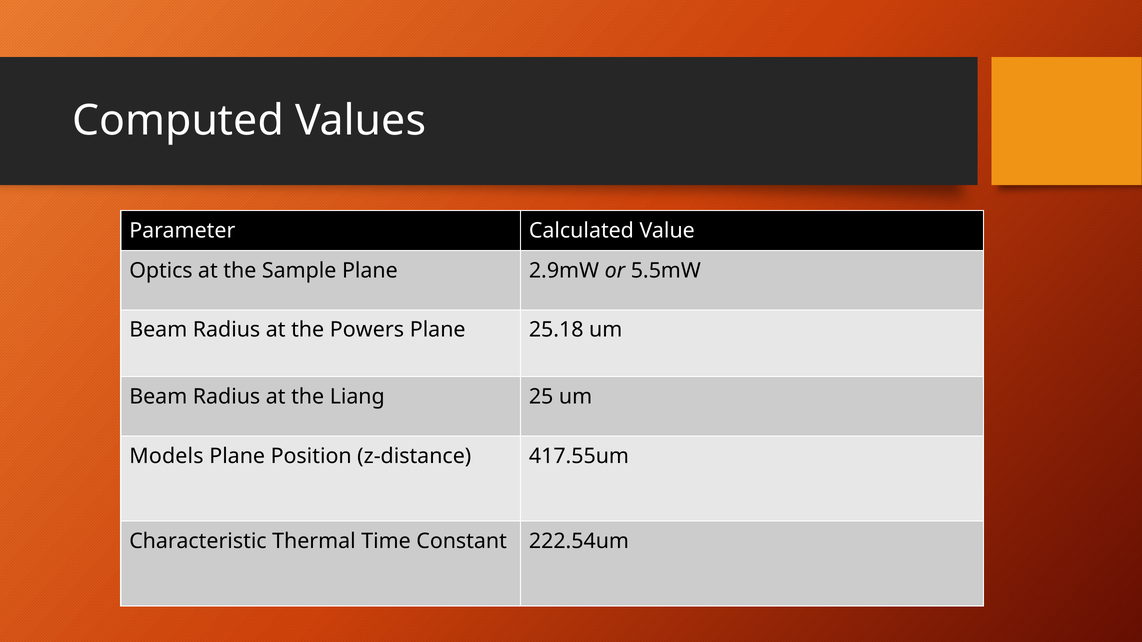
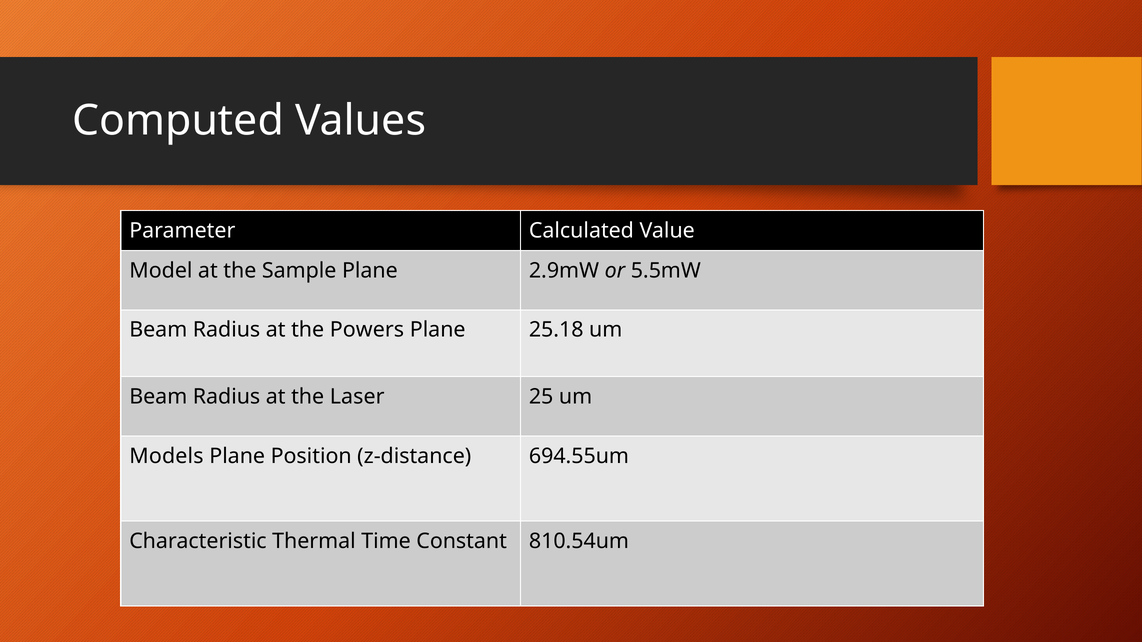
Optics: Optics -> Model
Liang: Liang -> Laser
417.55um: 417.55um -> 694.55um
222.54um: 222.54um -> 810.54um
